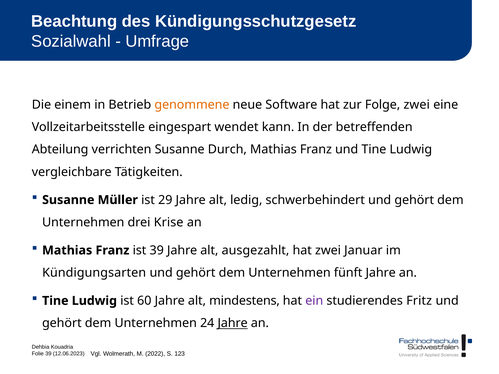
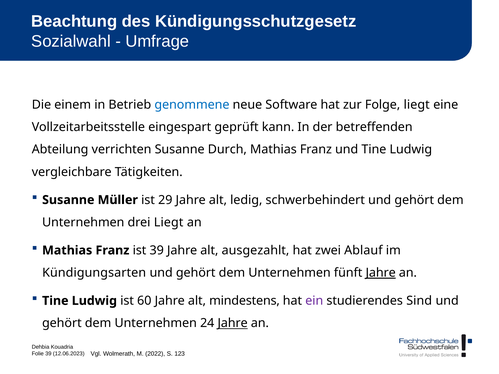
genommene colour: orange -> blue
Folge zwei: zwei -> liegt
wendet: wendet -> geprüft
drei Krise: Krise -> Liegt
Januar: Januar -> Ablauf
Jahre at (381, 273) underline: none -> present
Fritz: Fritz -> Sind
